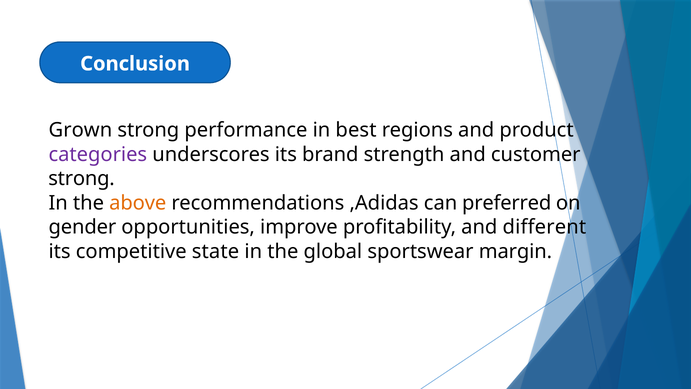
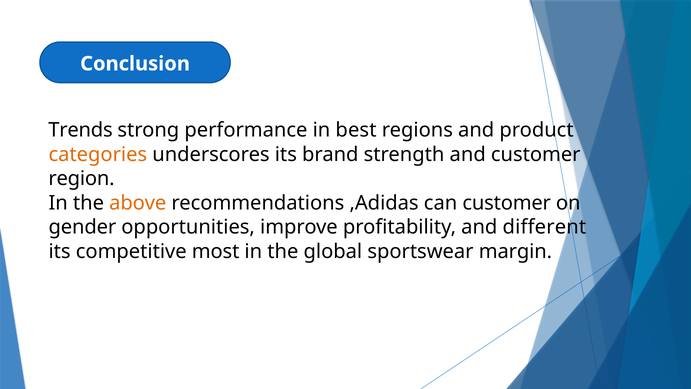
Grown: Grown -> Trends
categories colour: purple -> orange
strong at (82, 179): strong -> region
can preferred: preferred -> customer
state: state -> most
